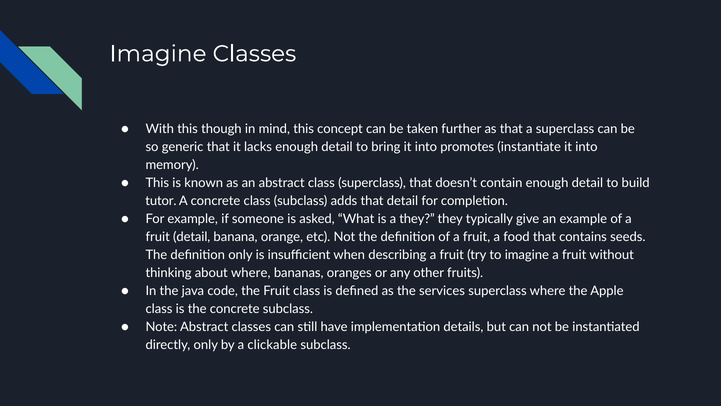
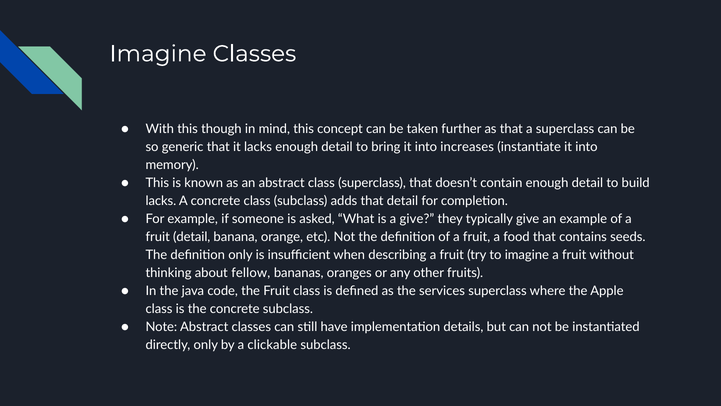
promotes: promotes -> increases
tutor at (161, 201): tutor -> lacks
a they: they -> give
about where: where -> fellow
